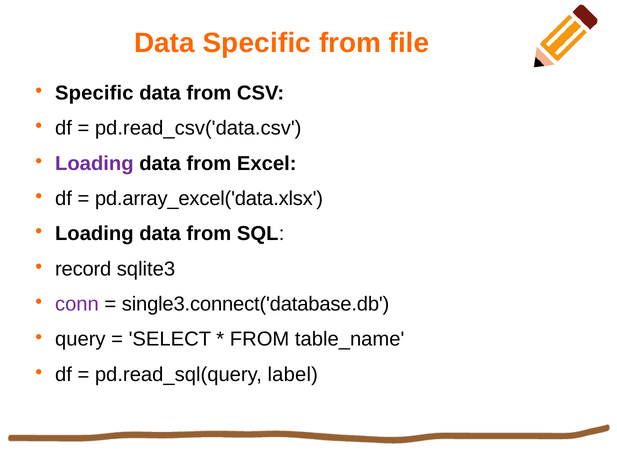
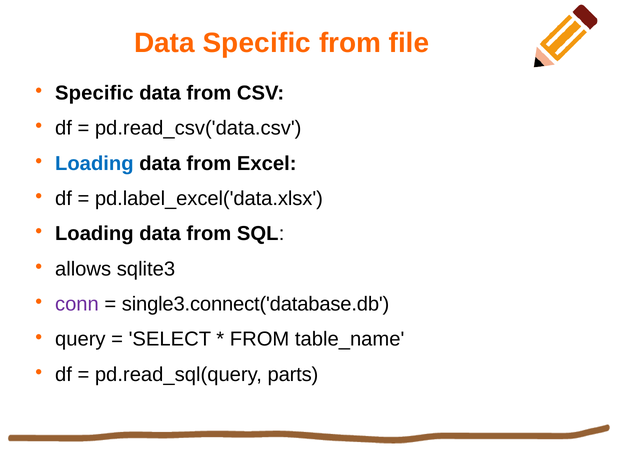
Loading at (94, 164) colour: purple -> blue
pd.array_excel('data.xlsx: pd.array_excel('data.xlsx -> pd.label_excel('data.xlsx
record: record -> allows
label: label -> parts
